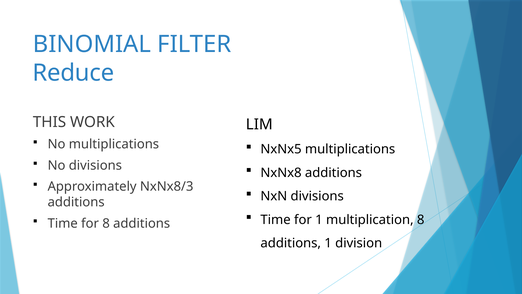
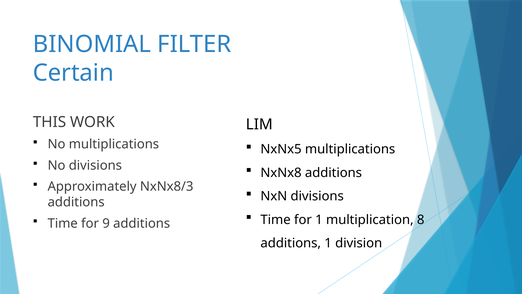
Reduce: Reduce -> Certain
for 8: 8 -> 9
